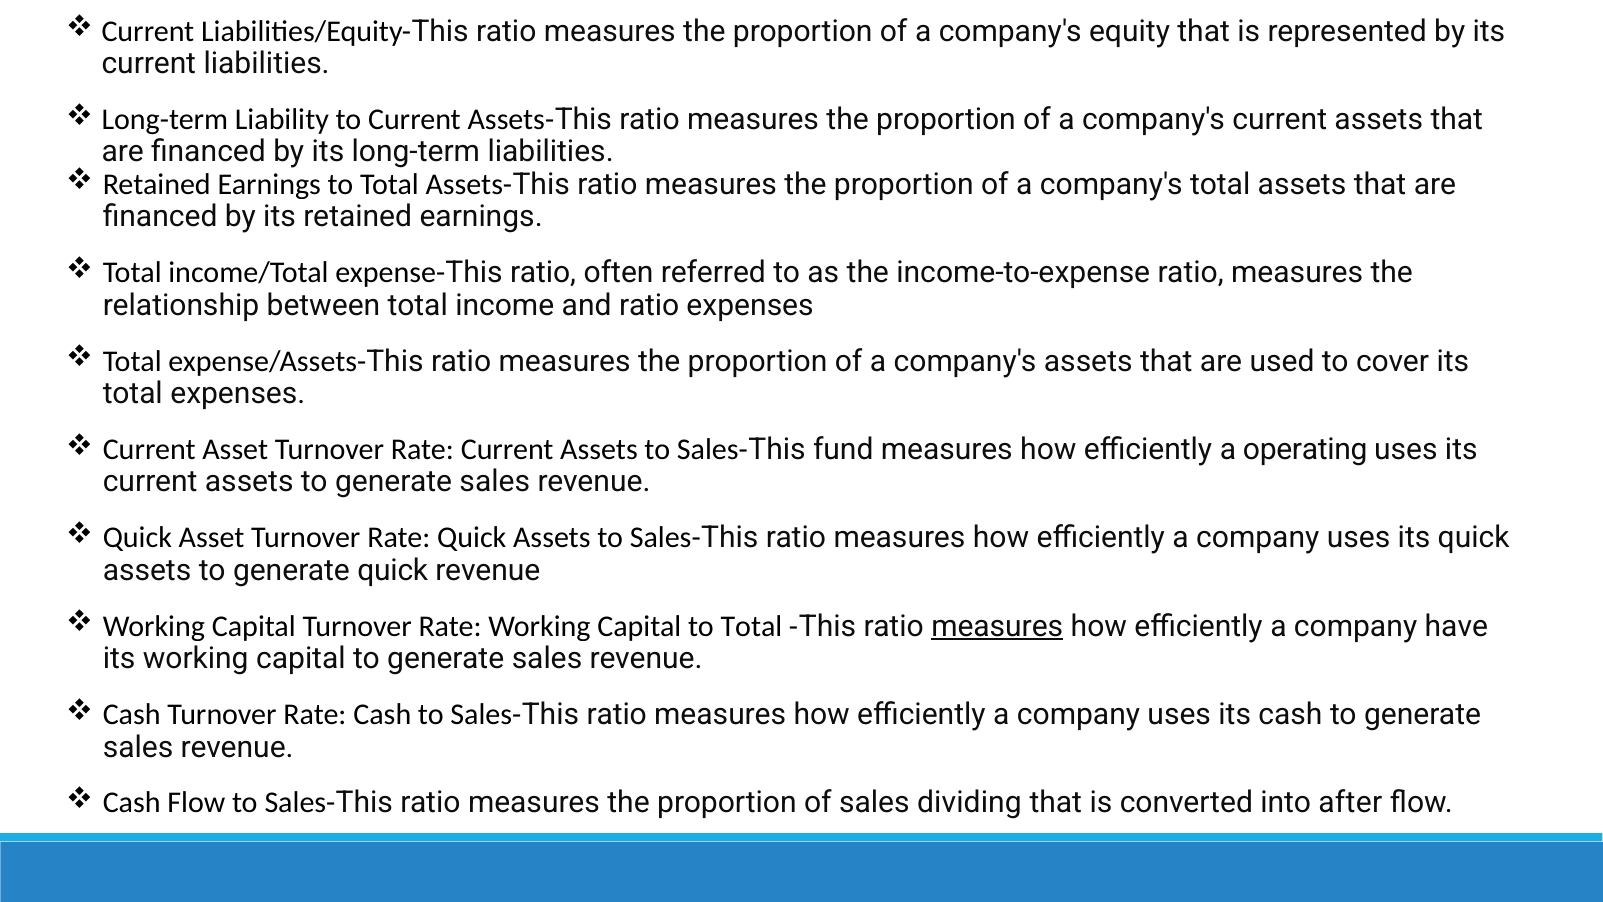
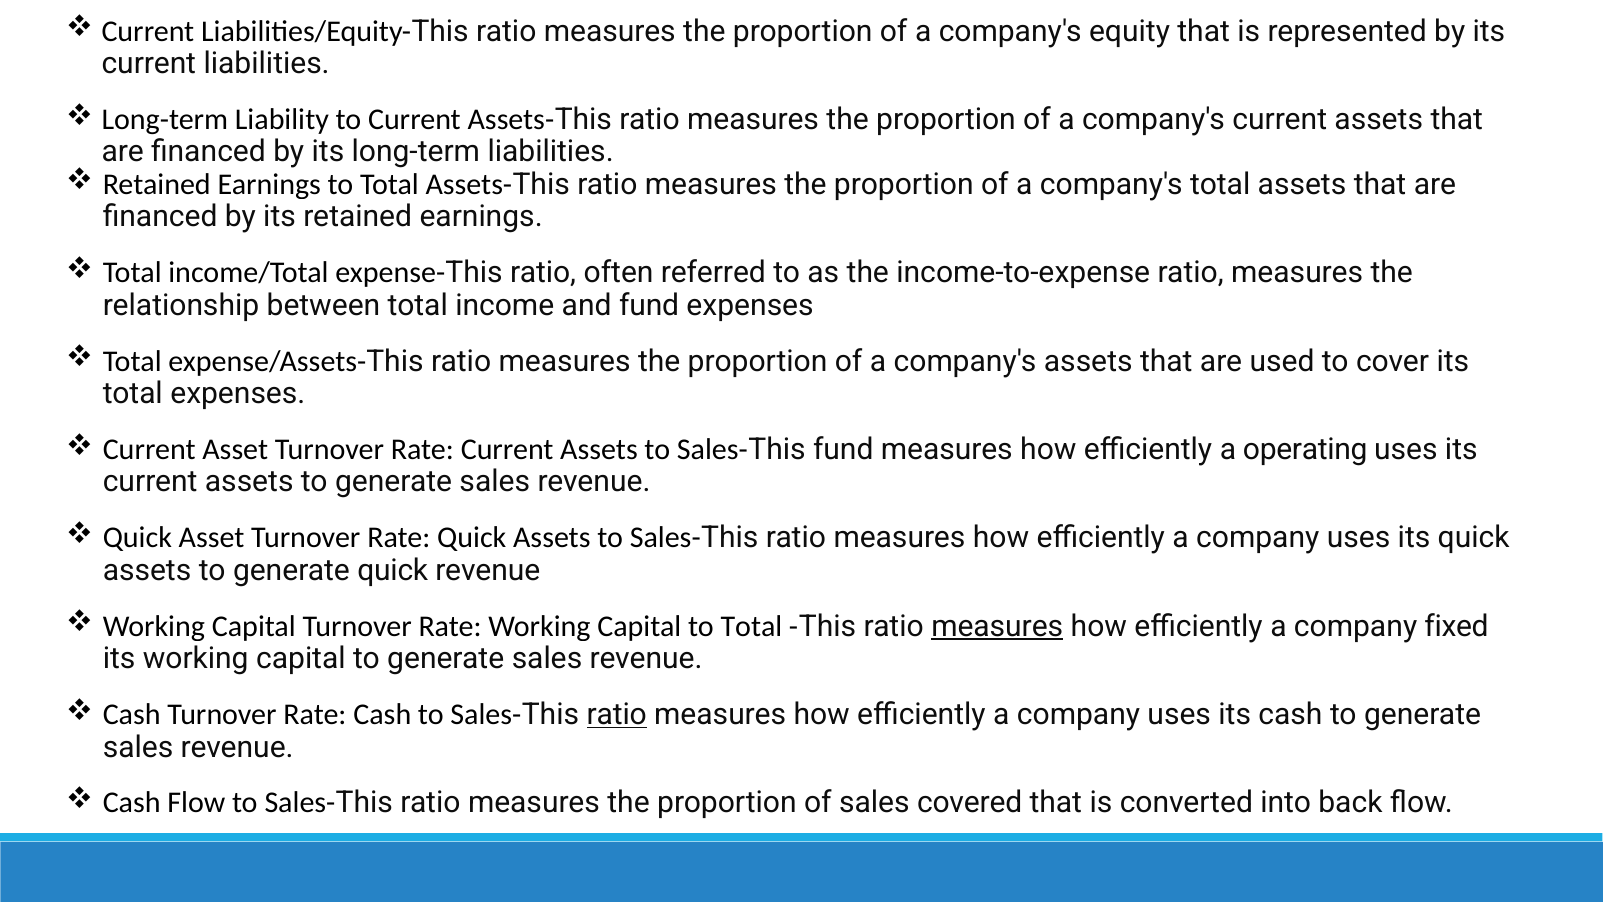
and ratio: ratio -> fund
have: have -> fixed
ratio at (617, 714) underline: none -> present
dividing: dividing -> covered
after: after -> back
